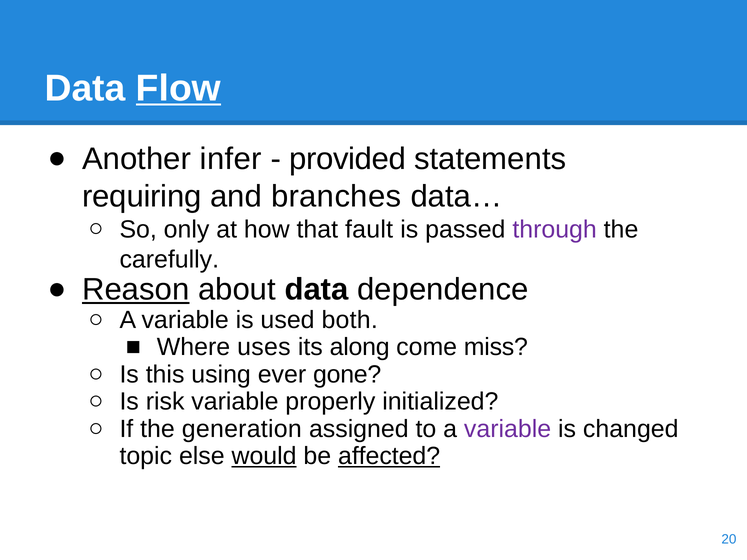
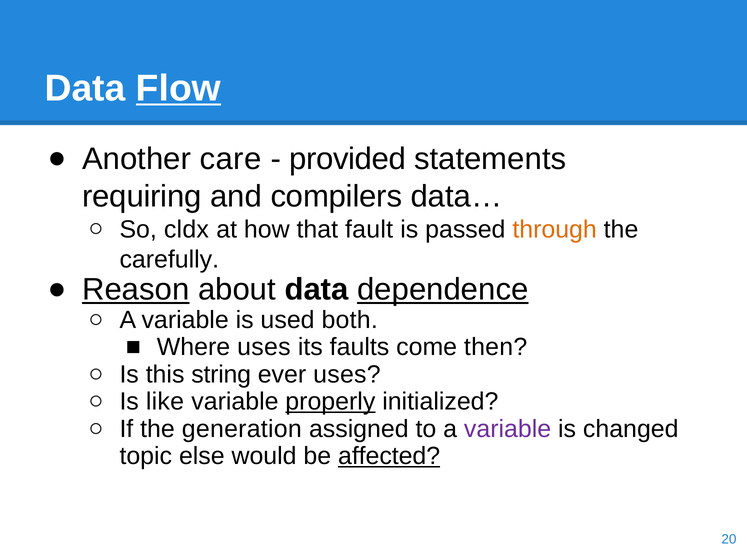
infer: infer -> care
branches: branches -> compilers
only: only -> cldx
through colour: purple -> orange
dependence underline: none -> present
along: along -> faults
miss: miss -> then
using: using -> string
ever gone: gone -> uses
risk: risk -> like
properly underline: none -> present
would underline: present -> none
